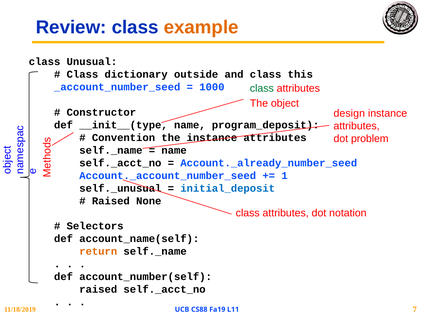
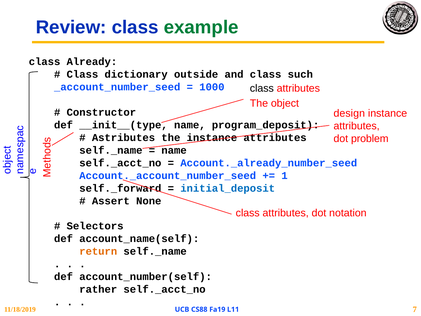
example colour: orange -> green
Unusual: Unusual -> Already
this: this -> such
class at (262, 88) colour: green -> black
Convention: Convention -> Astributes
self._unusual: self._unusual -> self._forward
Raised at (111, 201): Raised -> Assert
raised at (98, 289): raised -> rather
